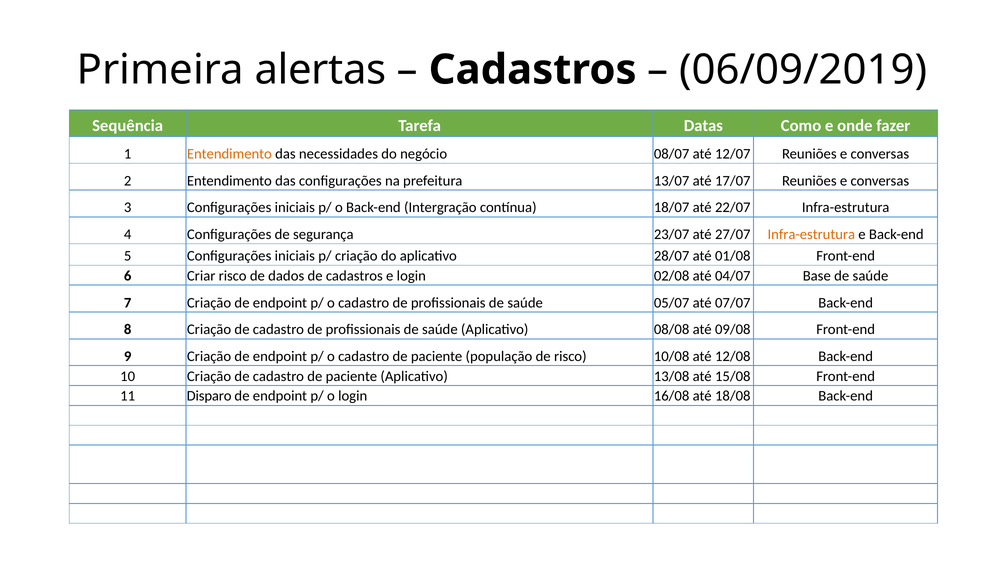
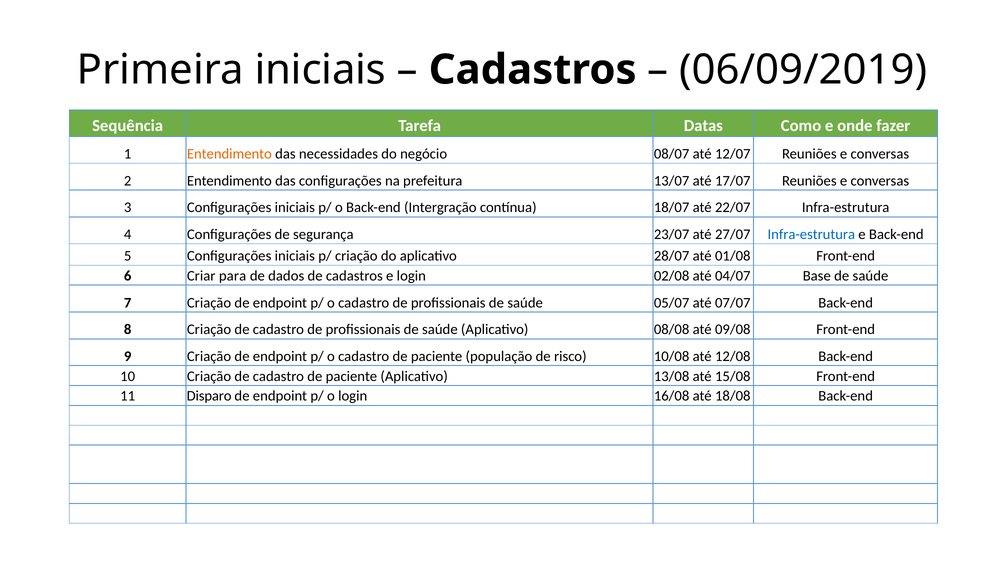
Primeira alertas: alertas -> iniciais
Infra-estrutura at (811, 235) colour: orange -> blue
Criar risco: risco -> para
